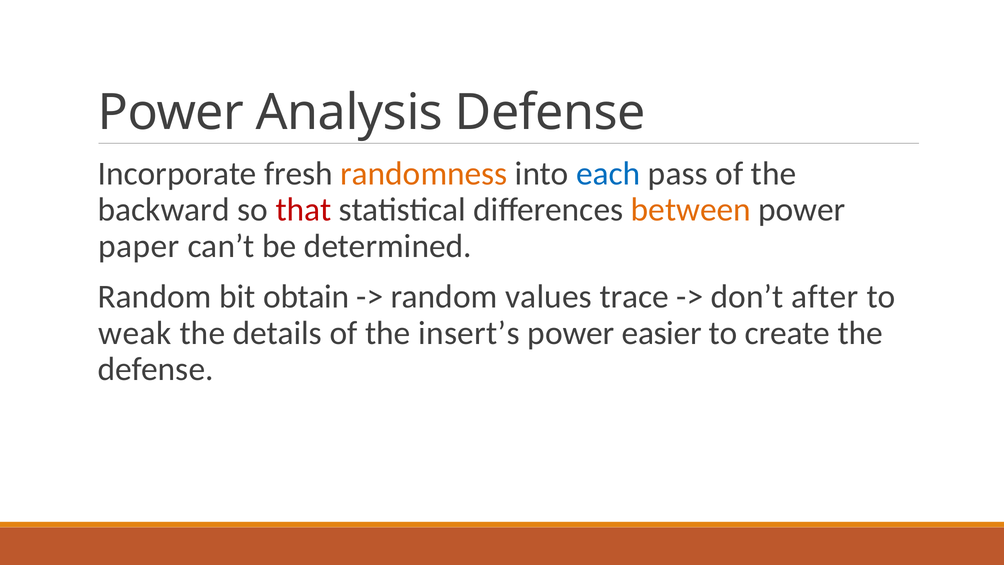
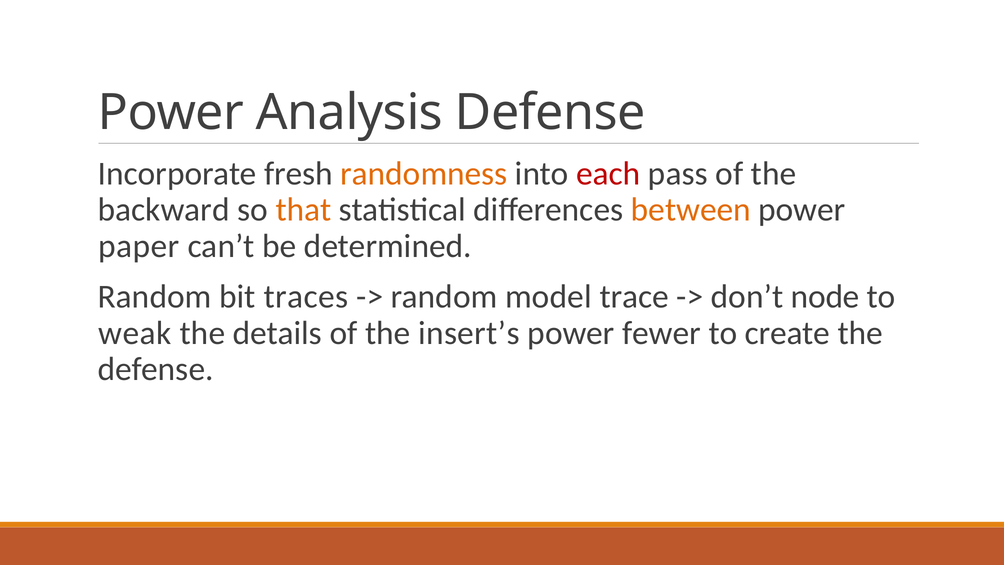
each colour: blue -> red
that colour: red -> orange
obtain: obtain -> traces
values: values -> model
after: after -> node
easier: easier -> fewer
